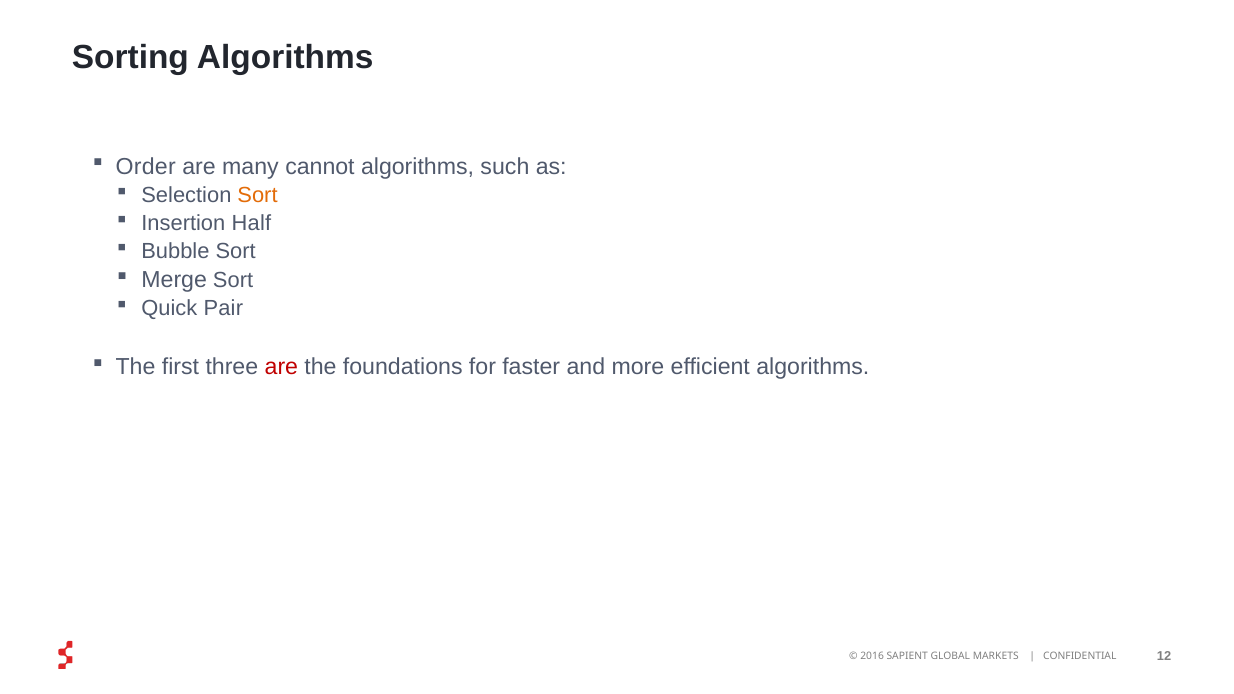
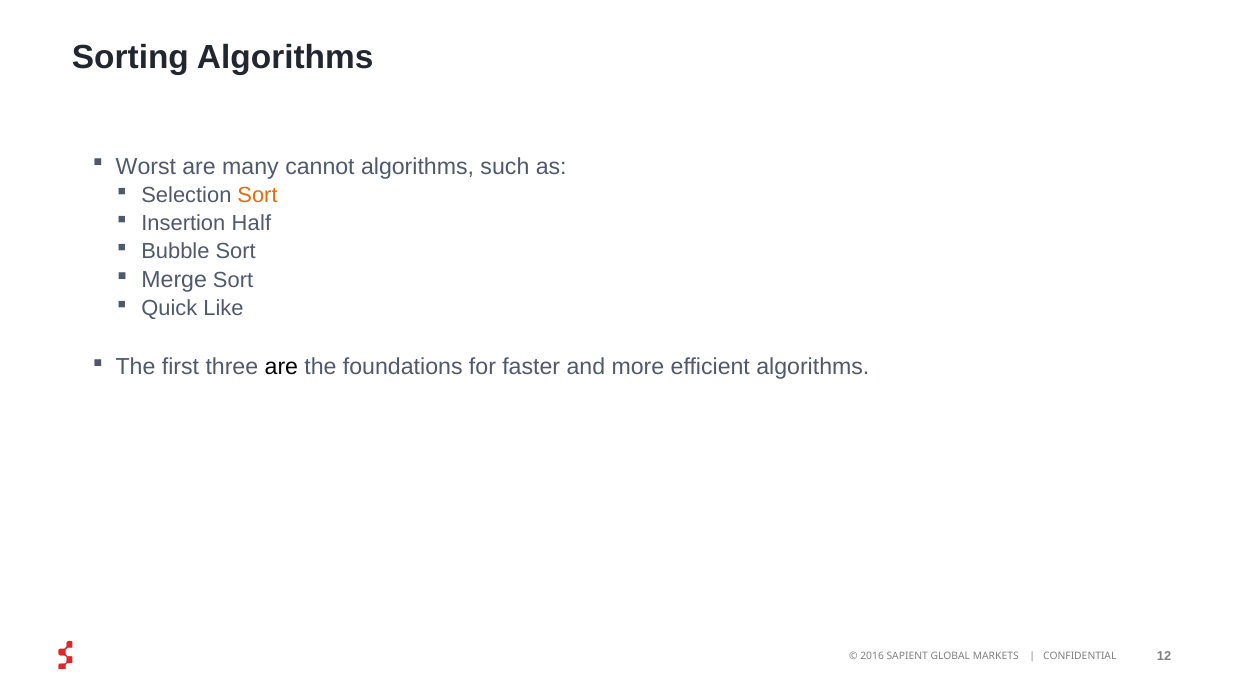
Order: Order -> Worst
Pair: Pair -> Like
are at (281, 367) colour: red -> black
